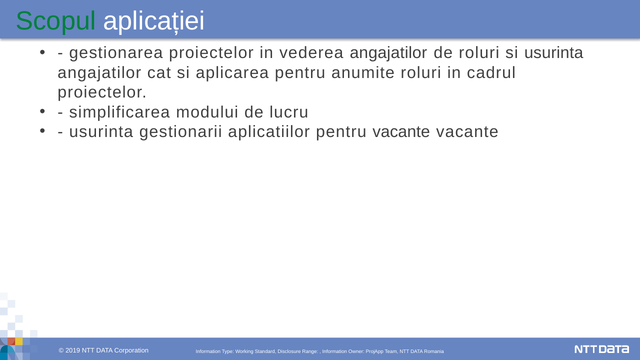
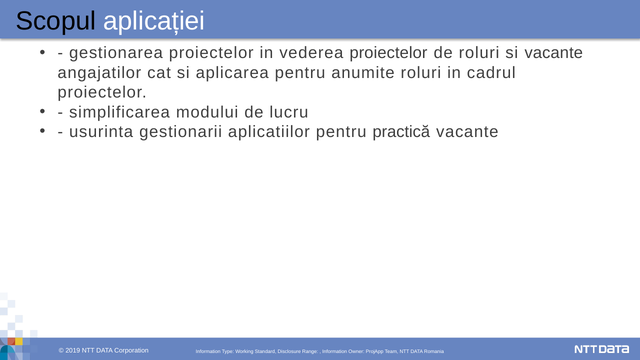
Scopul colour: green -> black
vederea angajatilor: angajatilor -> proiectelor
si usurinta: usurinta -> vacante
pentru vacante: vacante -> practică
